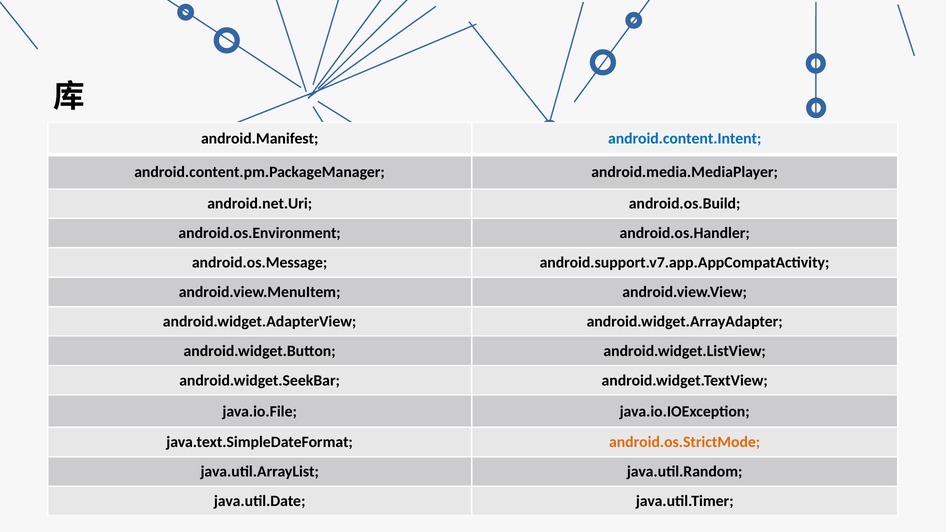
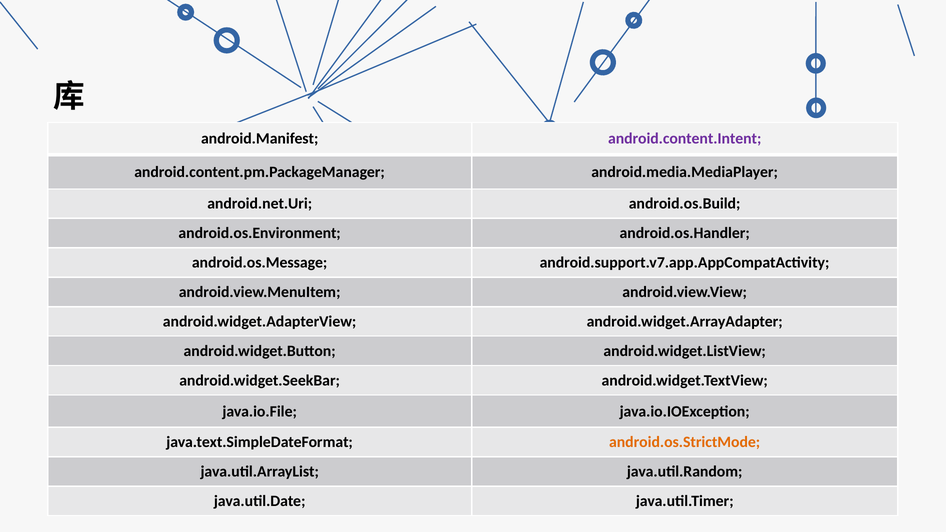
android.content.Intent colour: blue -> purple
